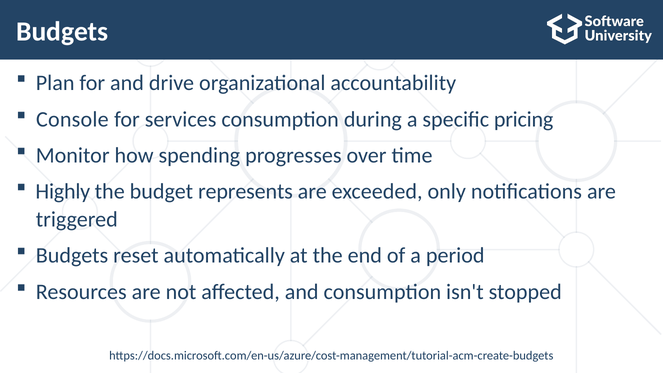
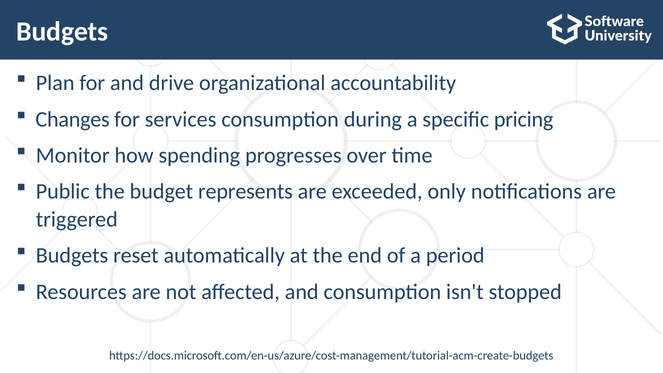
Console: Console -> Changes
Highly: Highly -> Public
